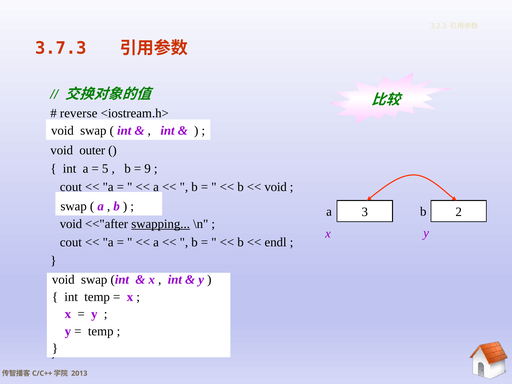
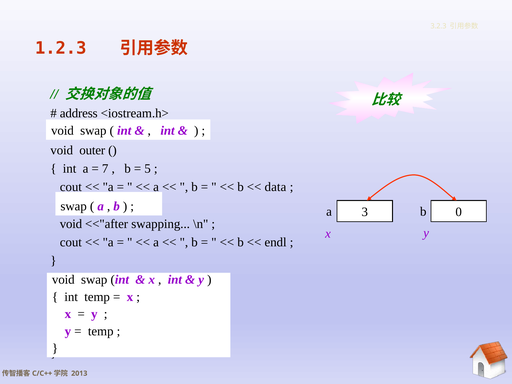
3.7.3: 3.7.3 -> 1.2.3
reverse: reverse -> address
5: 5 -> 7
9: 9 -> 5
void at (276, 187): void -> data
2: 2 -> 0
swapping underline: present -> none
